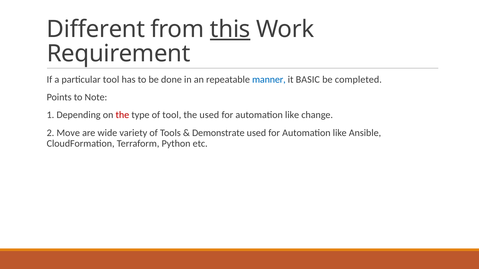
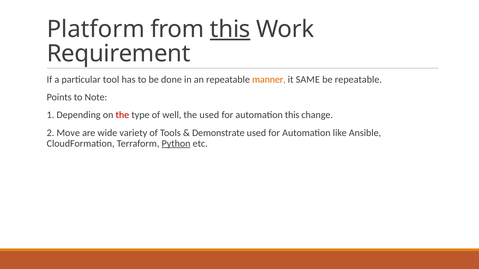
Different: Different -> Platform
manner colour: blue -> orange
BASIC: BASIC -> SAME
be completed: completed -> repeatable
of tool: tool -> well
like at (292, 115): like -> this
Python underline: none -> present
